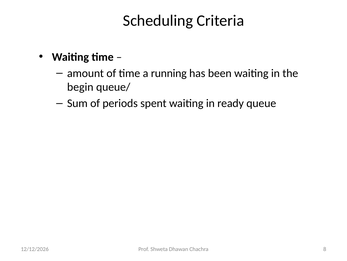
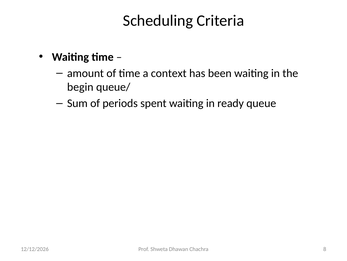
running: running -> context
